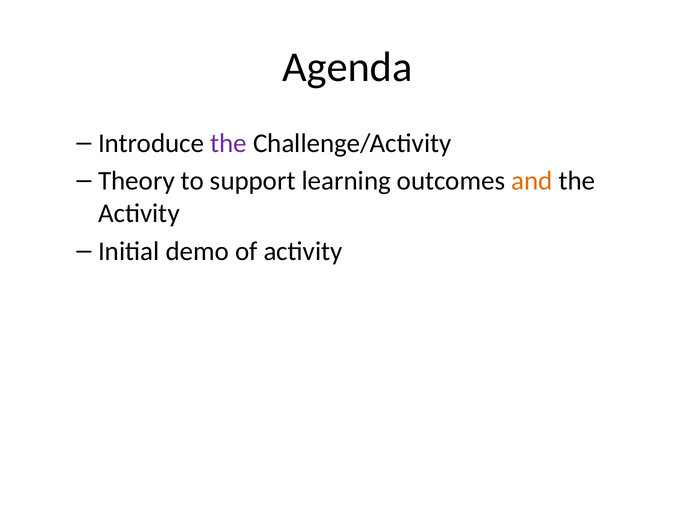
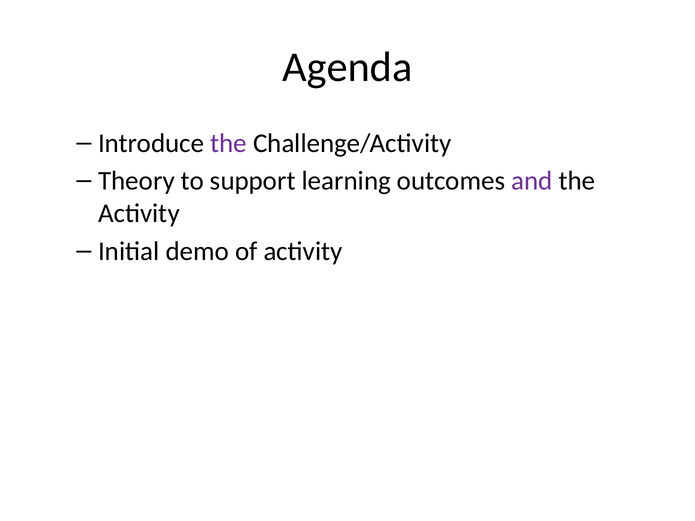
and colour: orange -> purple
